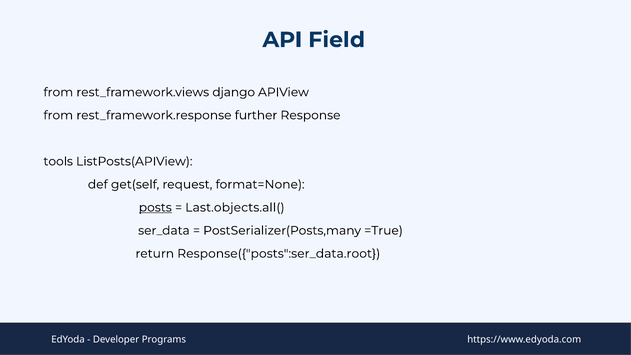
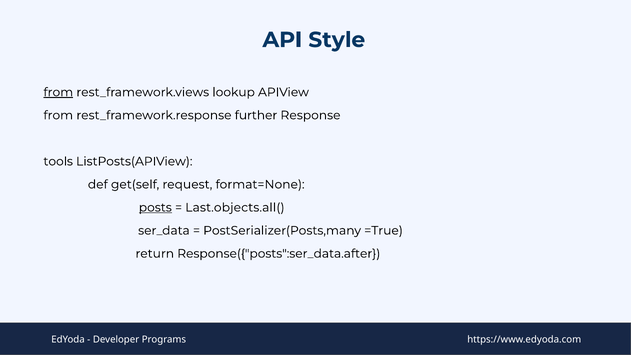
Field: Field -> Style
from at (58, 92) underline: none -> present
django: django -> lookup
Response({"posts":ser_data.root: Response({"posts":ser_data.root -> Response({"posts":ser_data.after
